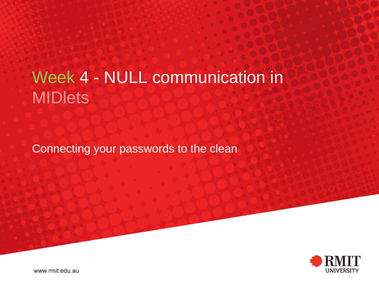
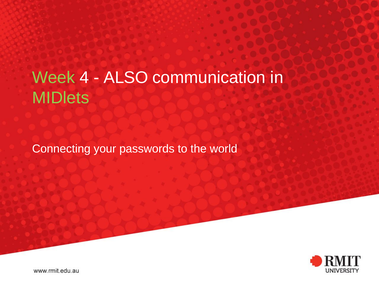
NULL: NULL -> ALSO
MIDlets colour: pink -> light green
clean: clean -> world
